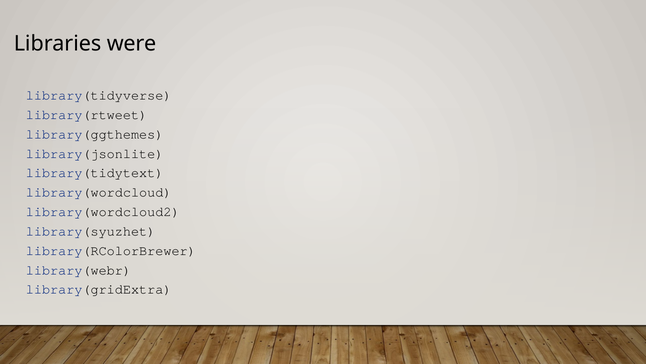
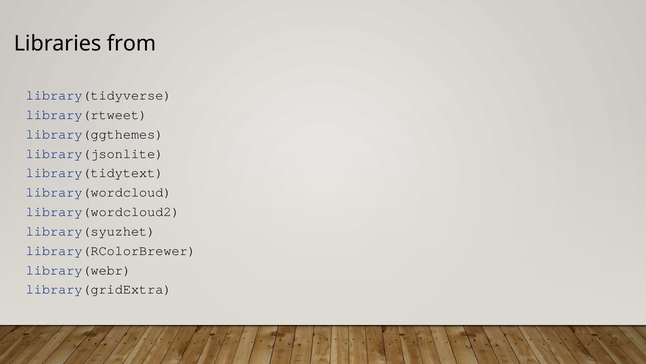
were: were -> from
